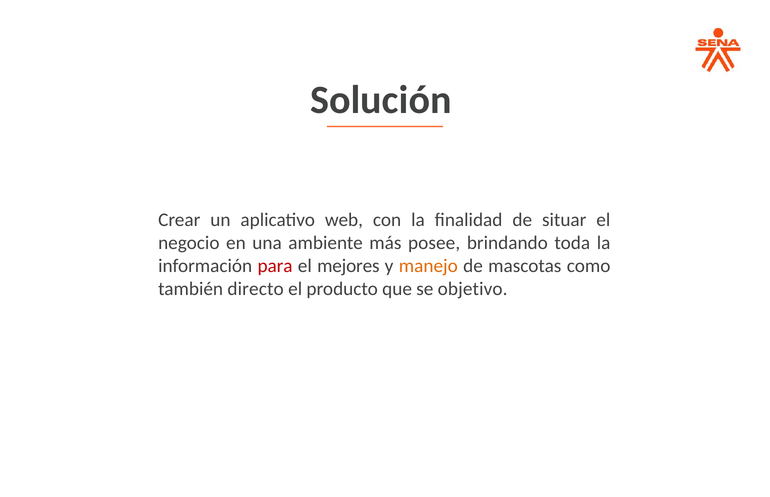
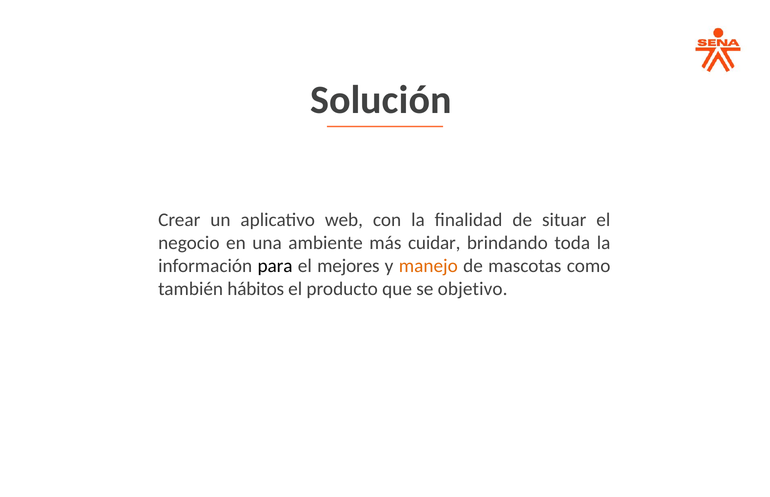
posee: posee -> cuidar
para colour: red -> black
directo: directo -> hábitos
